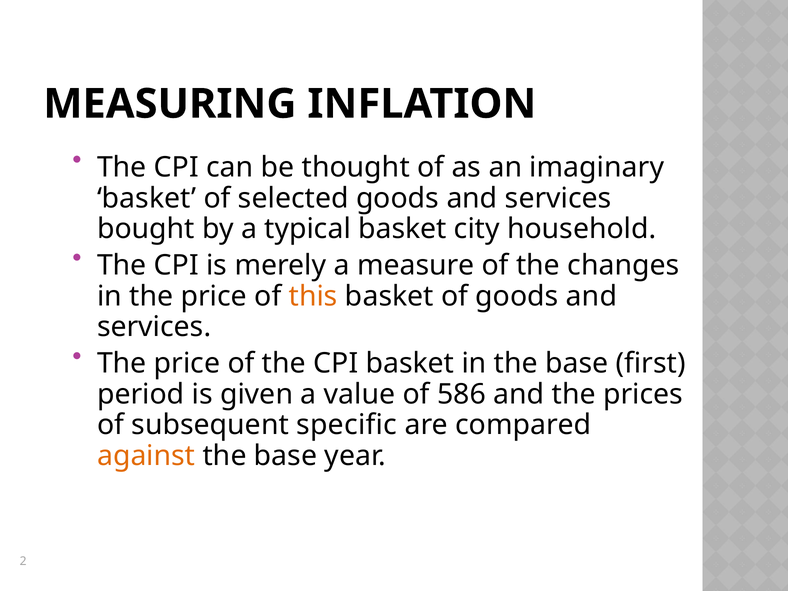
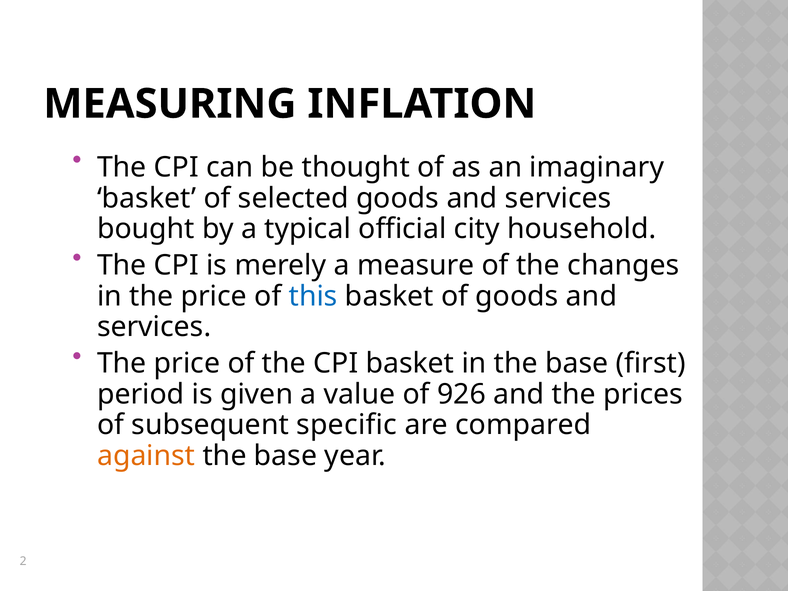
typical basket: basket -> official
this colour: orange -> blue
586: 586 -> 926
